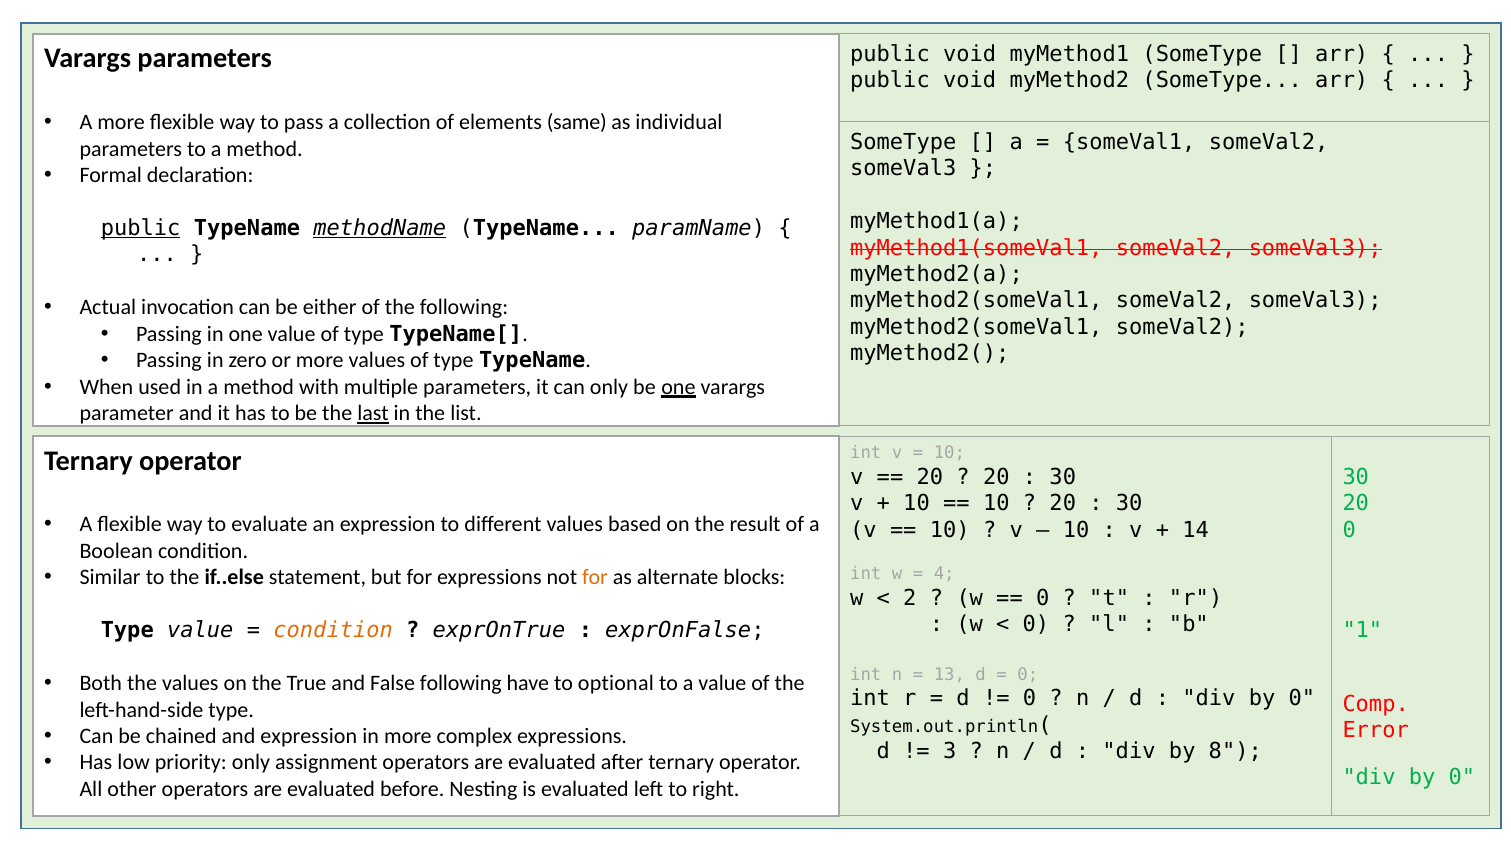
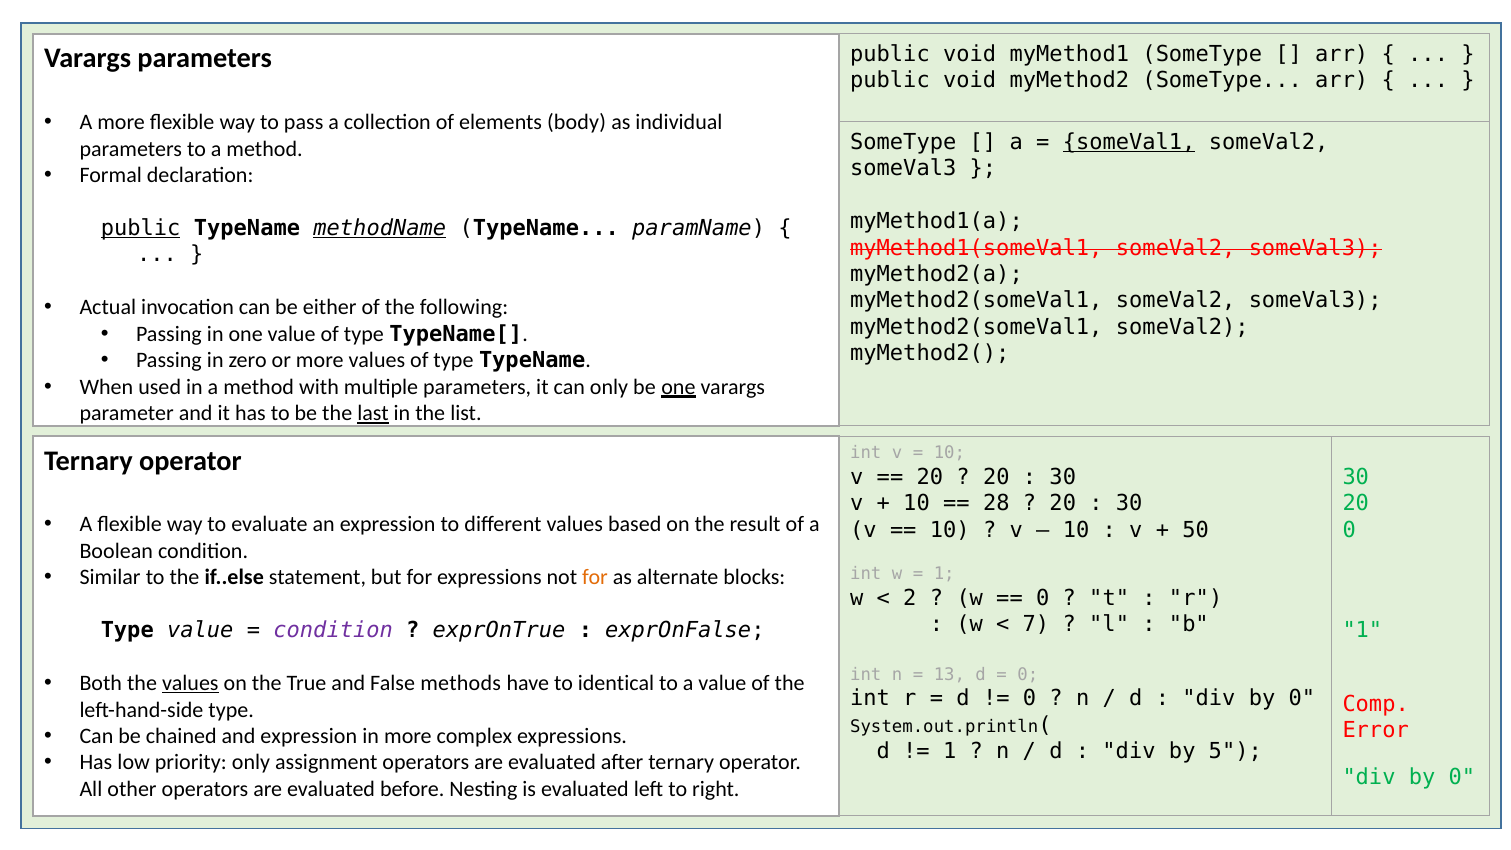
same: same -> body
someVal1 underline: none -> present
10 at (996, 504): 10 -> 28
14: 14 -> 50
4 at (944, 574): 4 -> 1
0 at (1036, 625): 0 -> 7
condition at (333, 630) colour: orange -> purple
values at (190, 683) underline: none -> present
False following: following -> methods
optional: optional -> identical
3 at (950, 751): 3 -> 1
8: 8 -> 5
